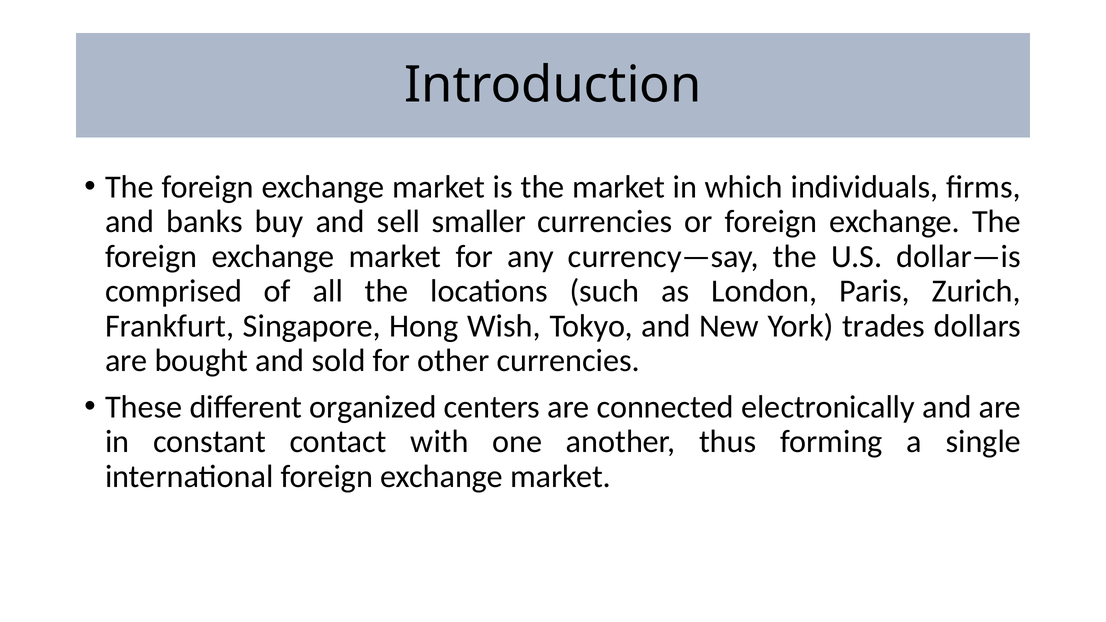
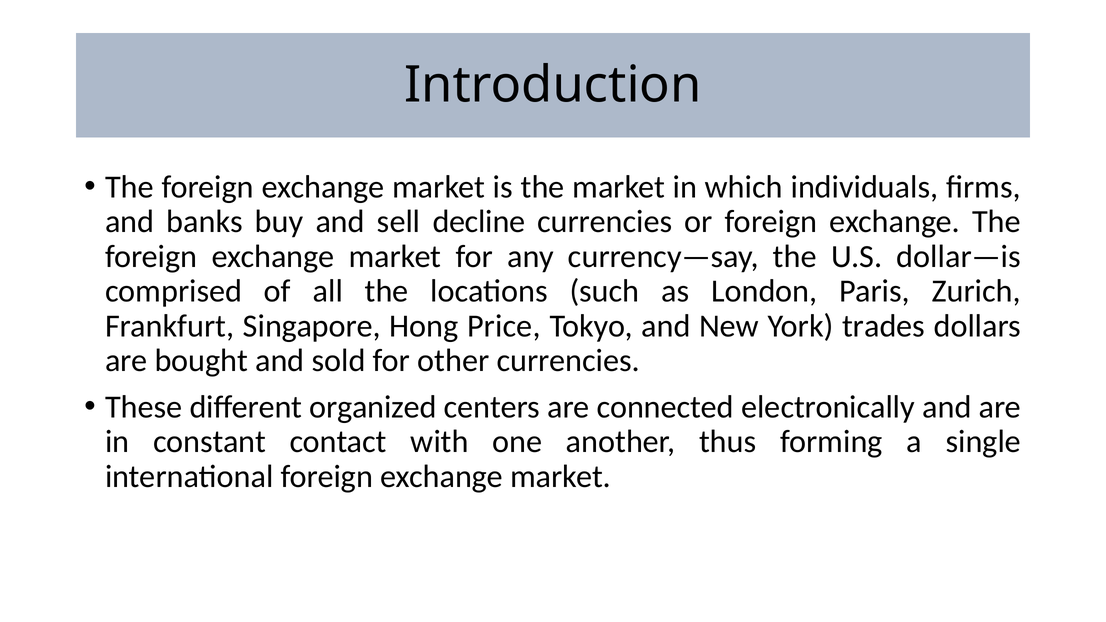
smaller: smaller -> decline
Wish: Wish -> Price
